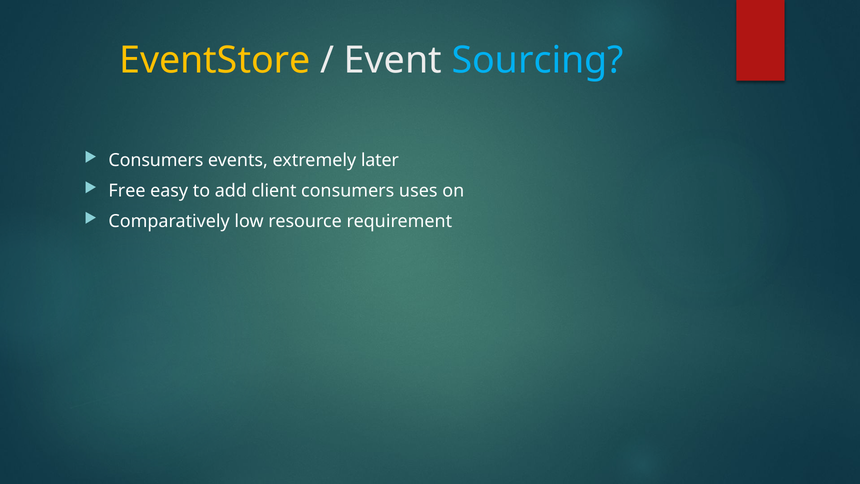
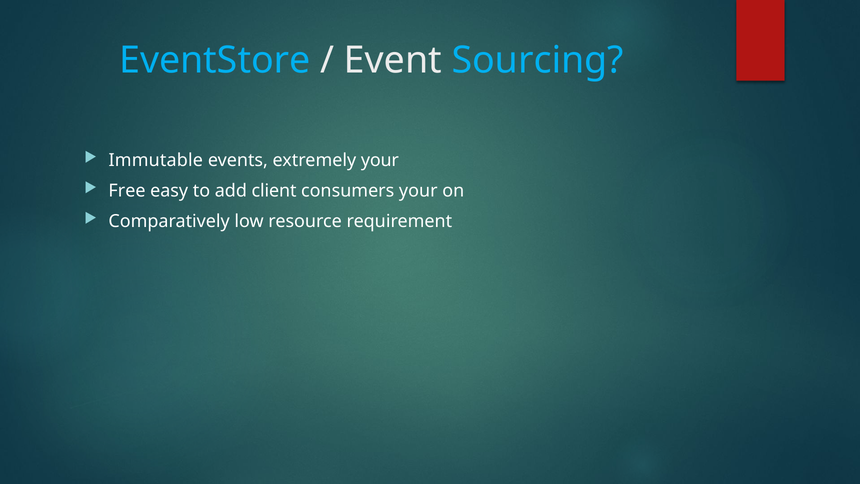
EventStore colour: yellow -> light blue
Consumers at (156, 160): Consumers -> Immutable
extremely later: later -> your
consumers uses: uses -> your
